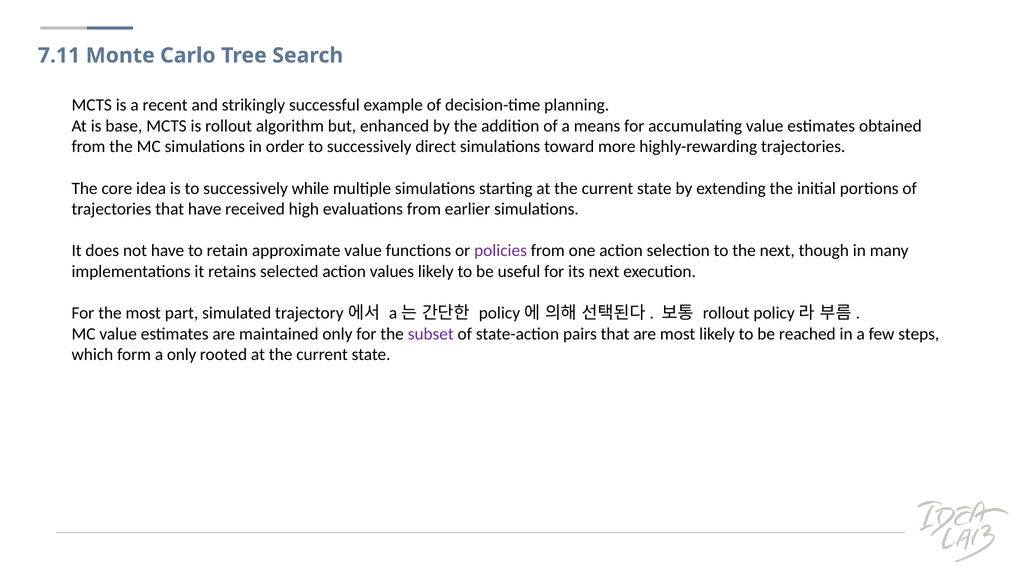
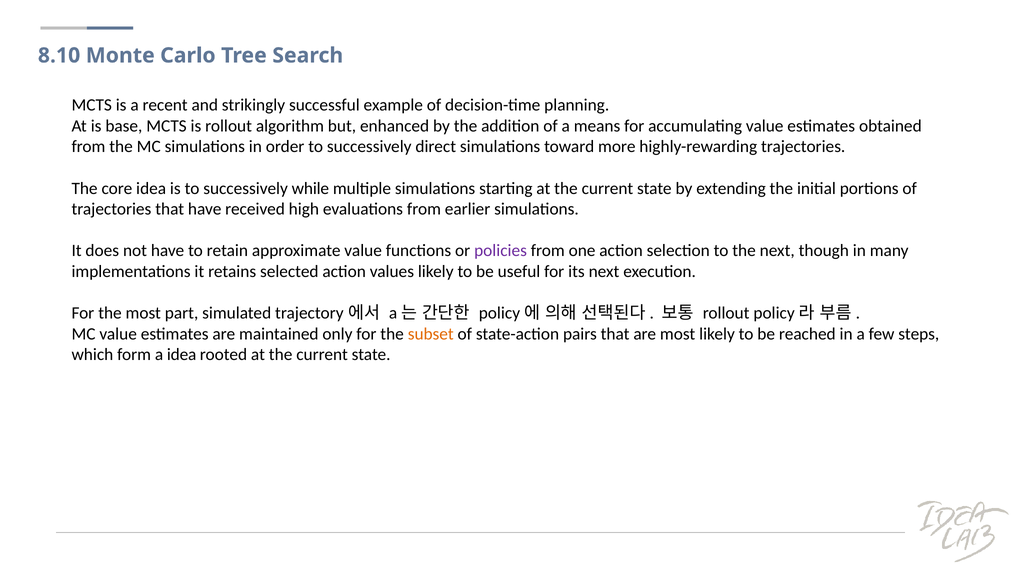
7.11: 7.11 -> 8.10
subset colour: purple -> orange
a only: only -> idea
